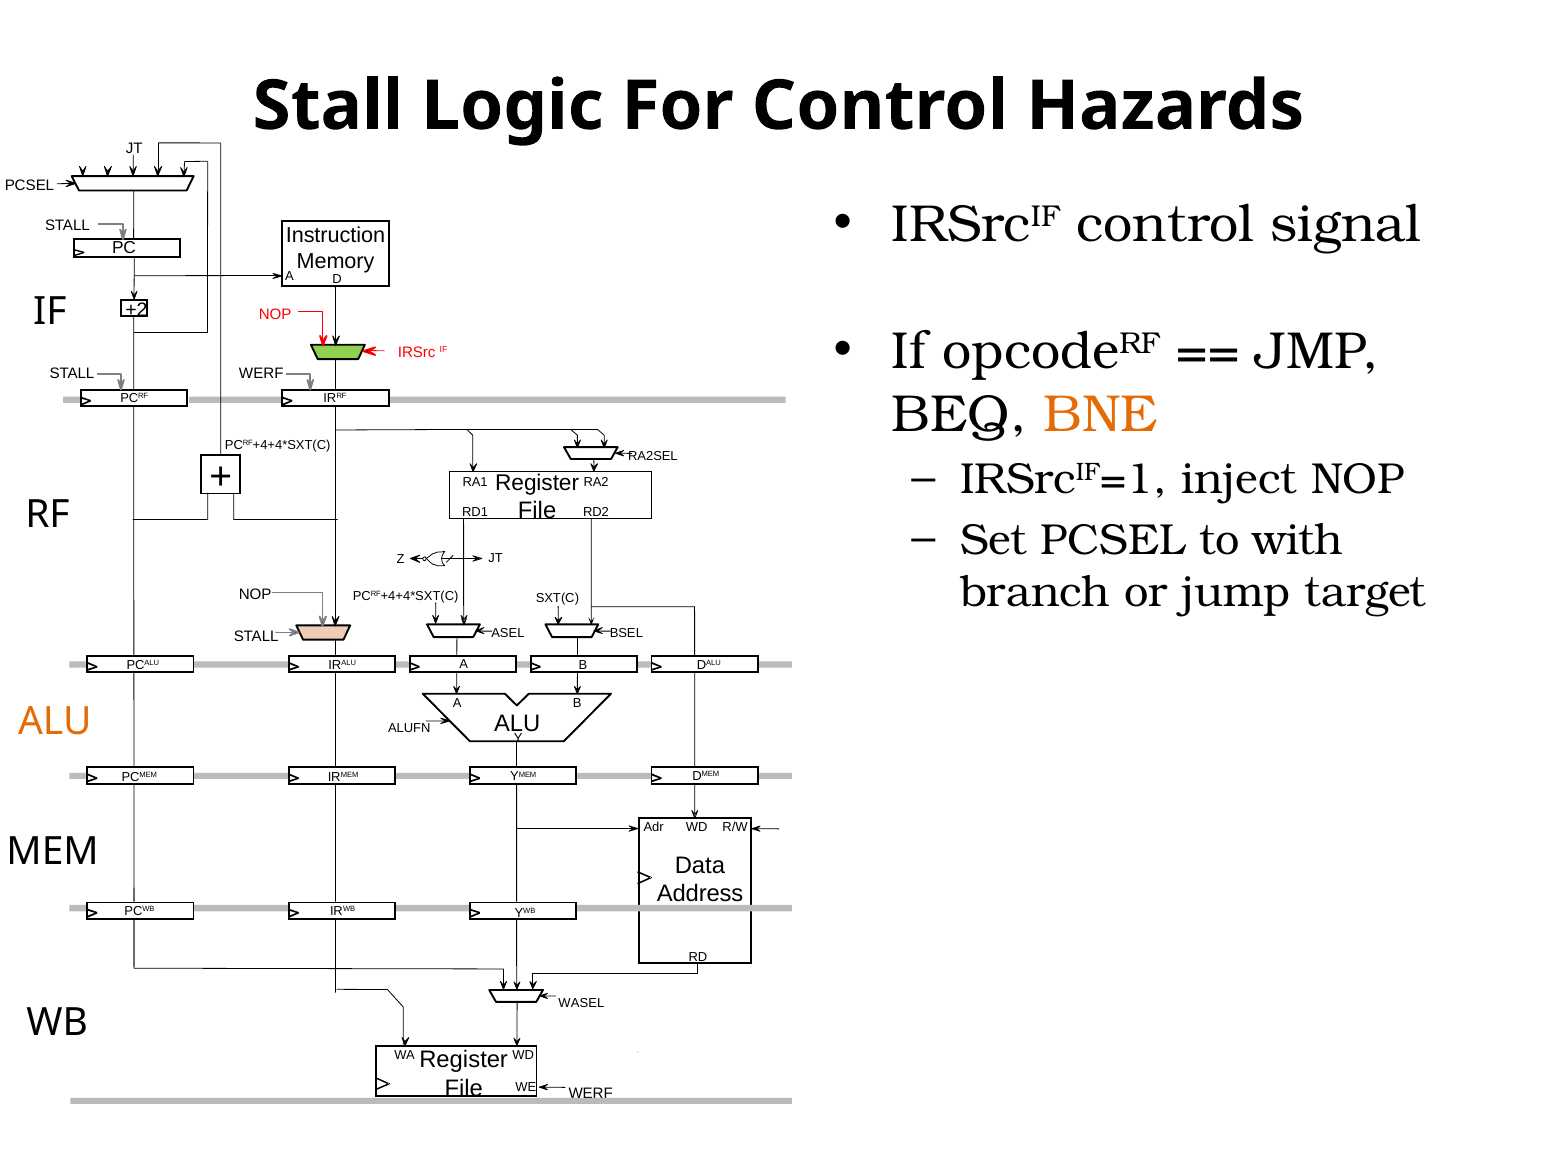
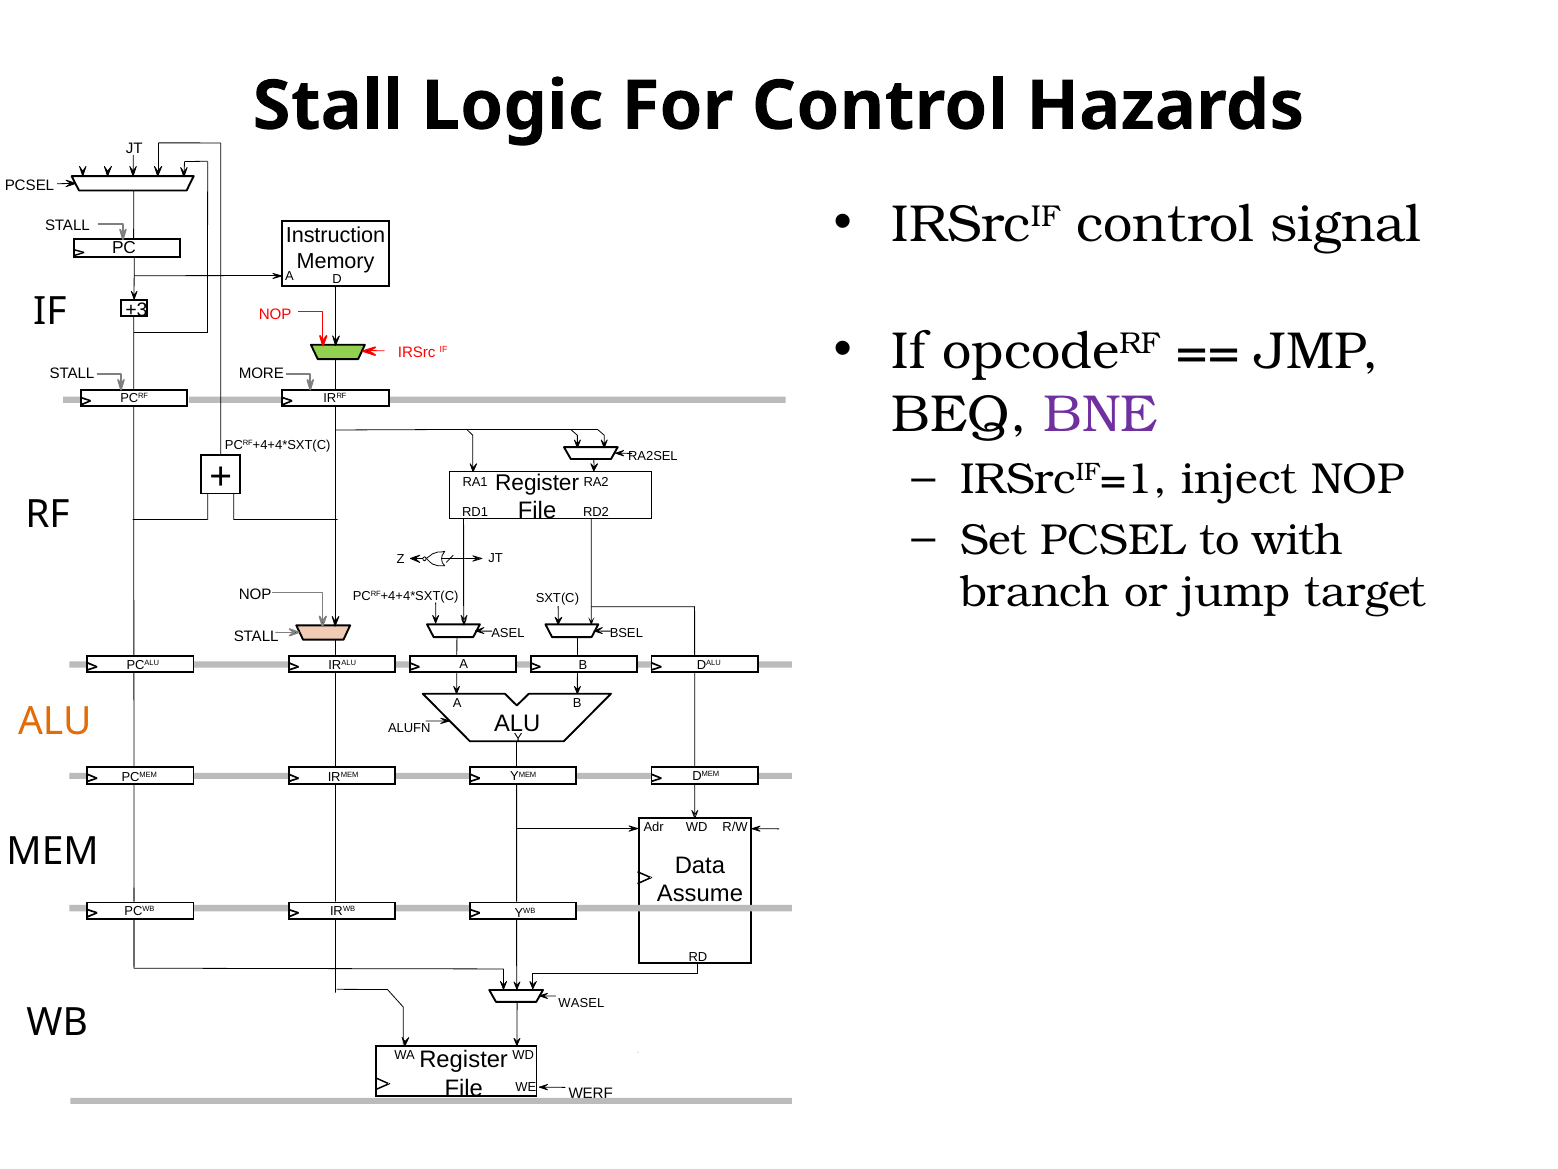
+2: +2 -> +3
WERF at (261, 374): WERF -> MORE
BNE colour: orange -> purple
Address: Address -> Assume
